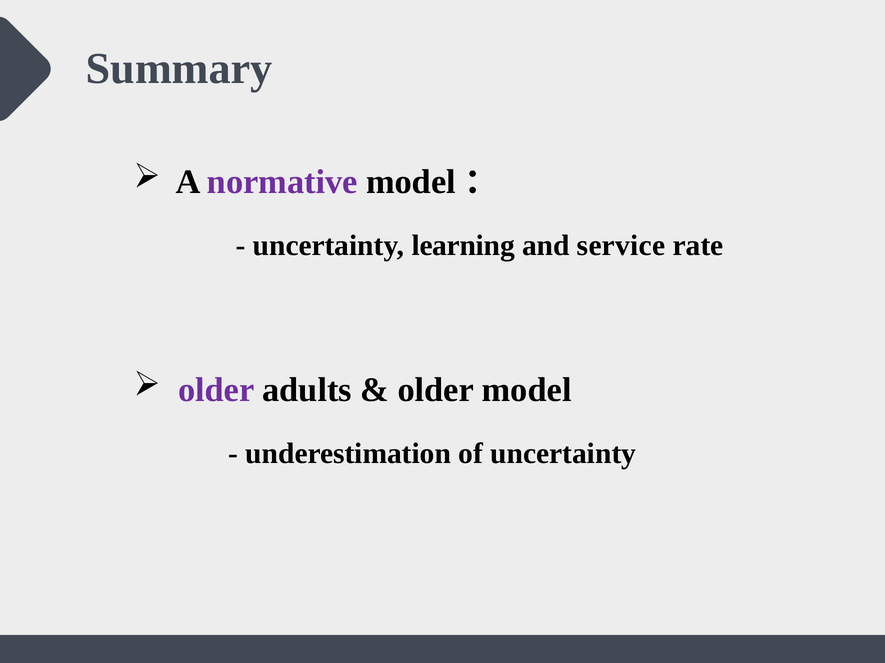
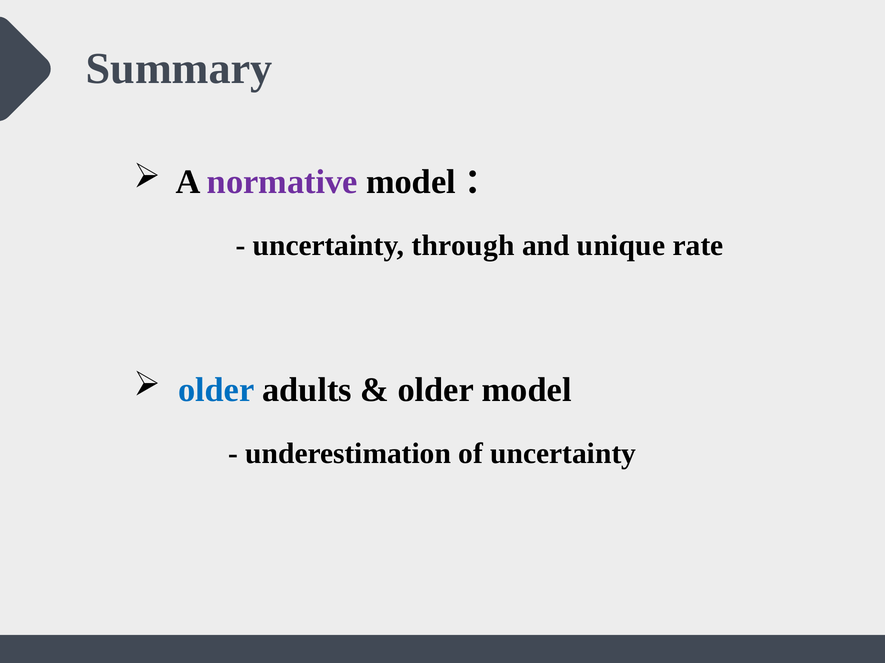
uncertainty learning: learning -> through
service: service -> unique
older at (216, 390) colour: purple -> blue
